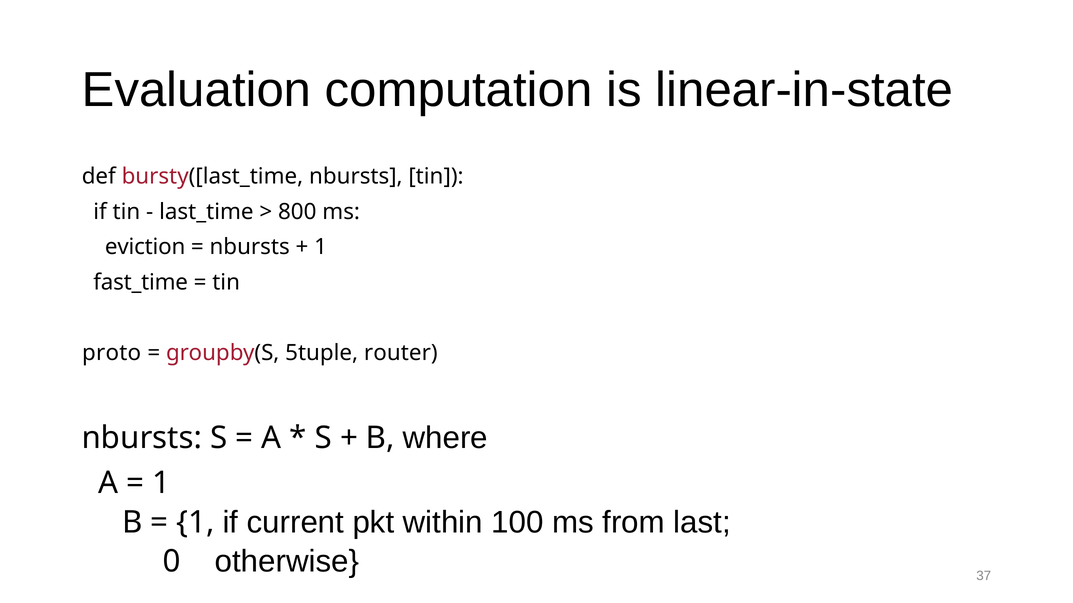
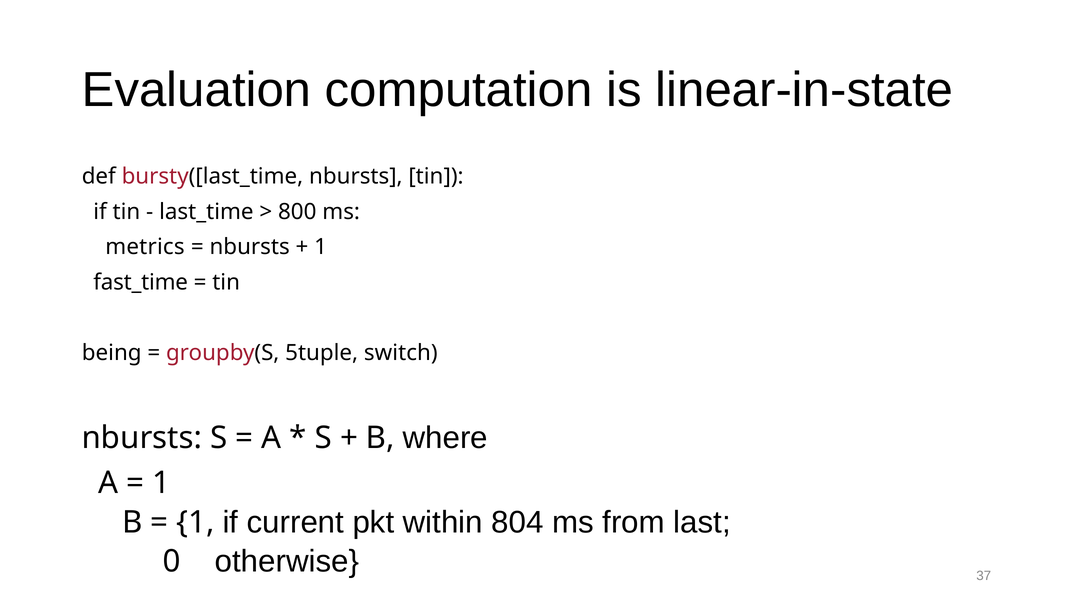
eviction: eviction -> metrics
proto: proto -> being
router: router -> switch
100: 100 -> 804
